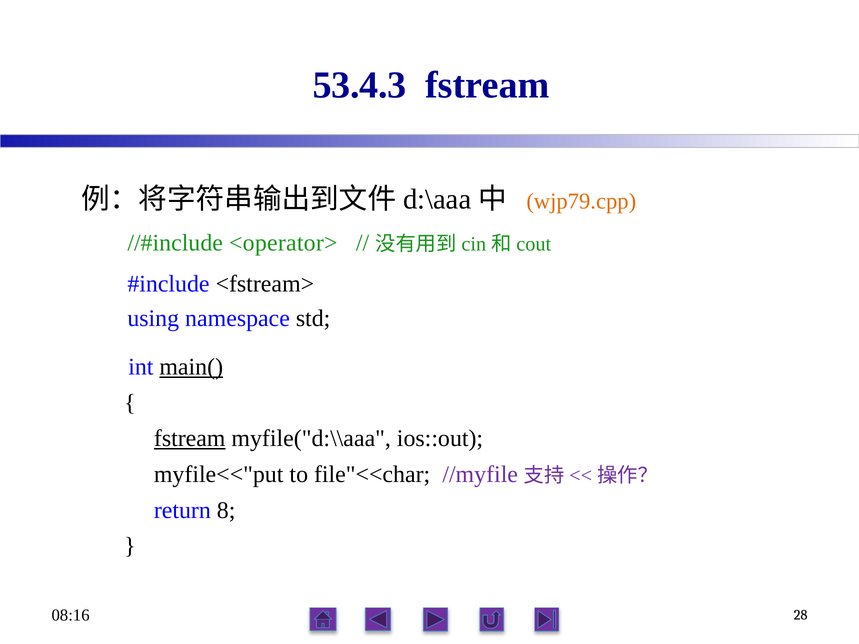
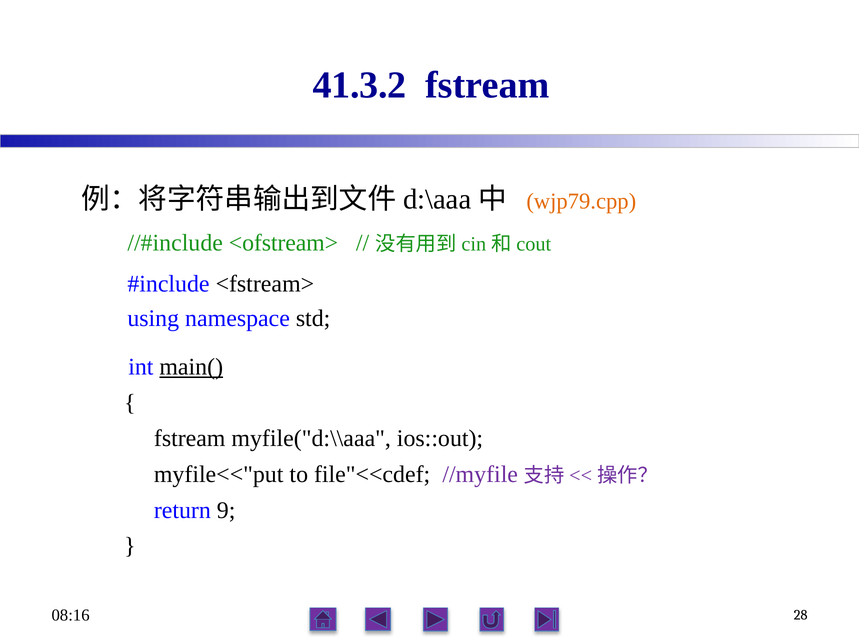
53.4.3: 53.4.3 -> 41.3.2
<operator>: <operator> -> <ofstream>
fstream at (190, 439) underline: present -> none
file"<<char: file"<<char -> file"<<cdef
8: 8 -> 9
